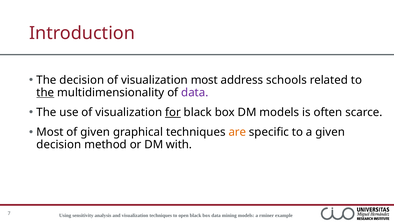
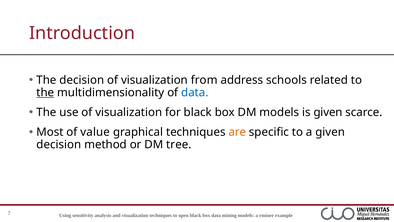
visualization most: most -> from
data at (195, 92) colour: purple -> blue
for underline: present -> none
is often: often -> given
of given: given -> value
with: with -> tree
